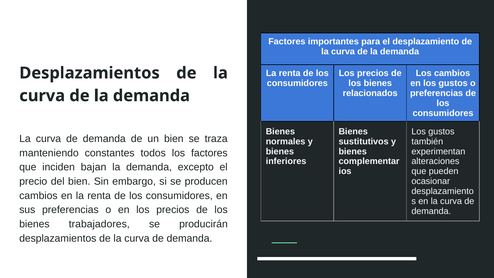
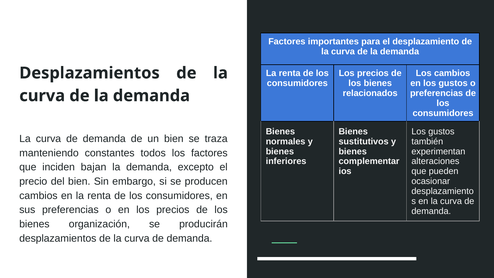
trabajadores: trabajadores -> organización
